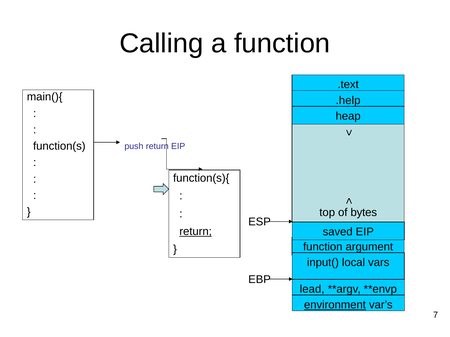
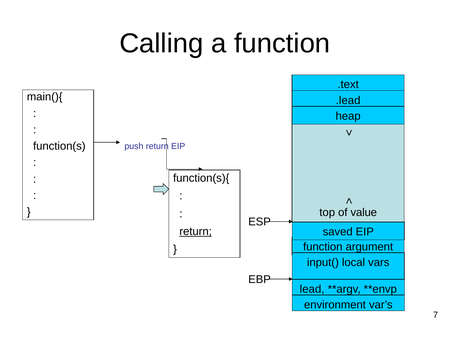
.help: .help -> .lead
bytes: bytes -> value
environment underline: present -> none
